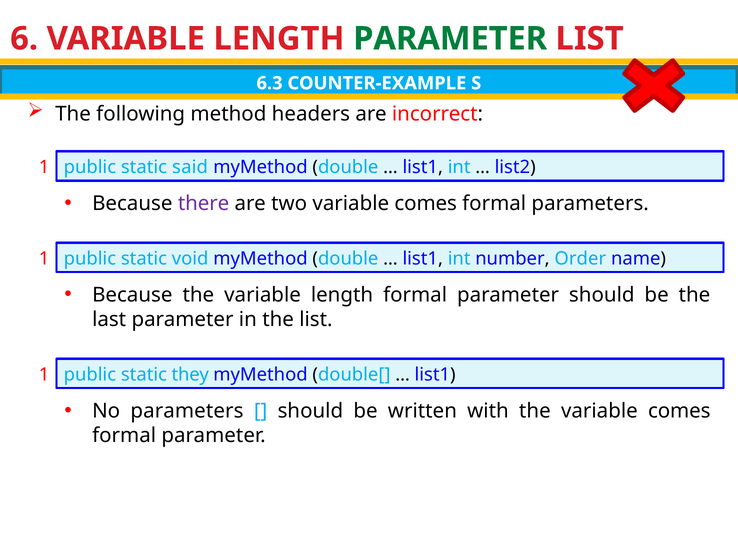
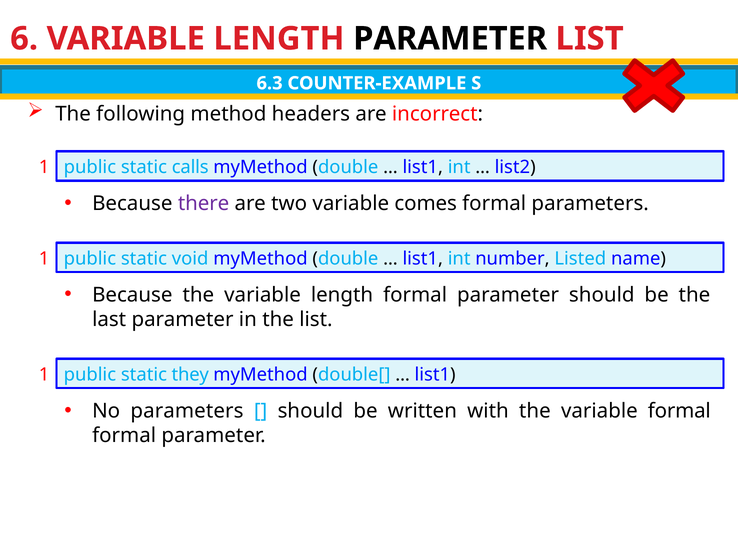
PARAMETER at (450, 39) colour: green -> black
said: said -> calls
Order: Order -> Listed
the variable comes: comes -> formal
